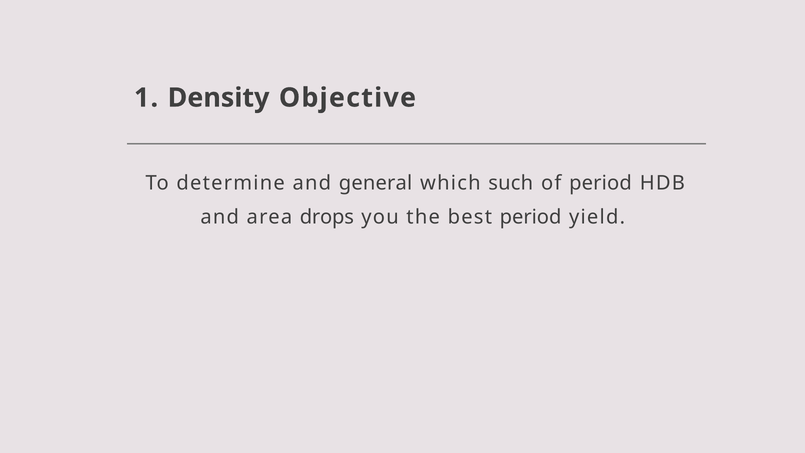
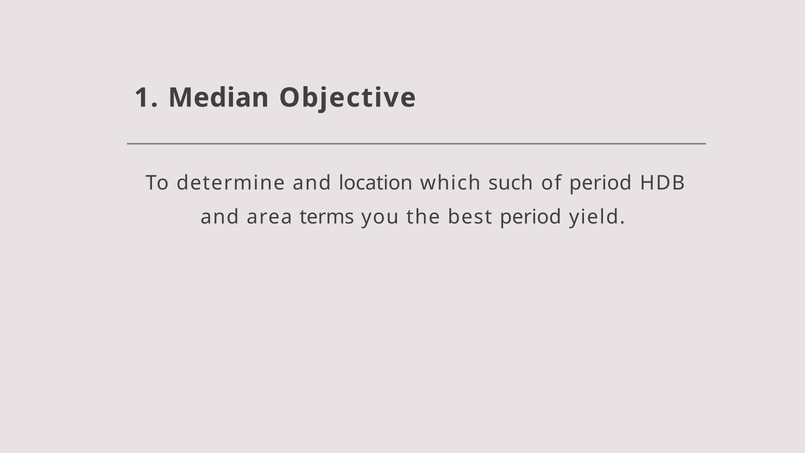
Density: Density -> Median
general: general -> location
drops: drops -> terms
